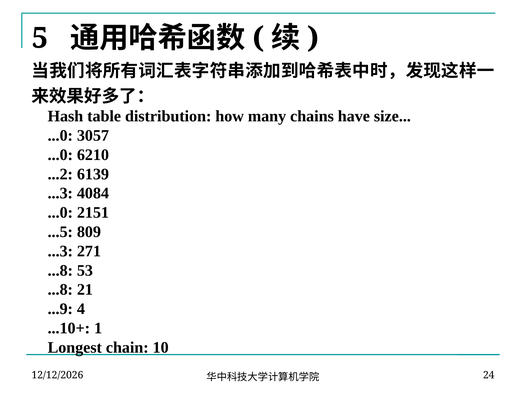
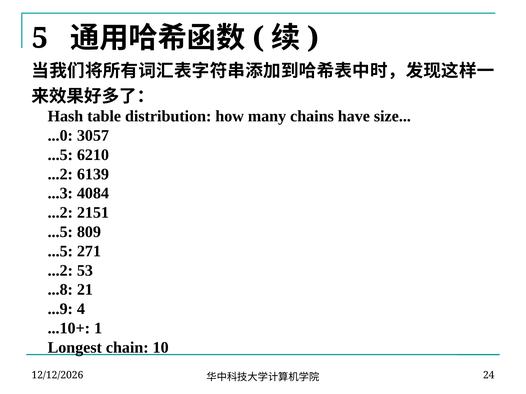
...0 at (60, 155): ...0 -> ...5
...0 at (60, 213): ...0 -> ...2
...3 at (60, 251): ...3 -> ...5
...8 at (60, 271): ...8 -> ...2
